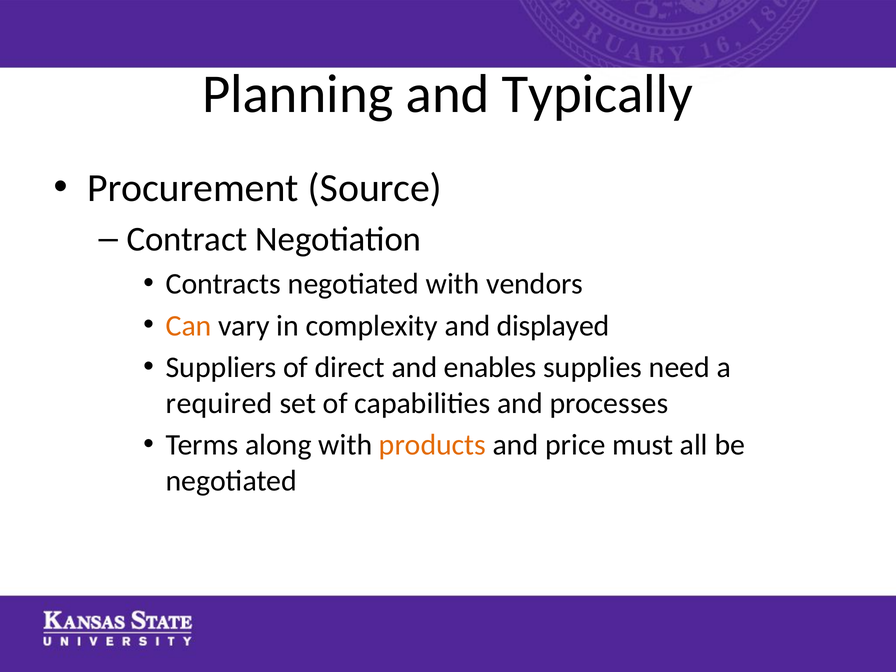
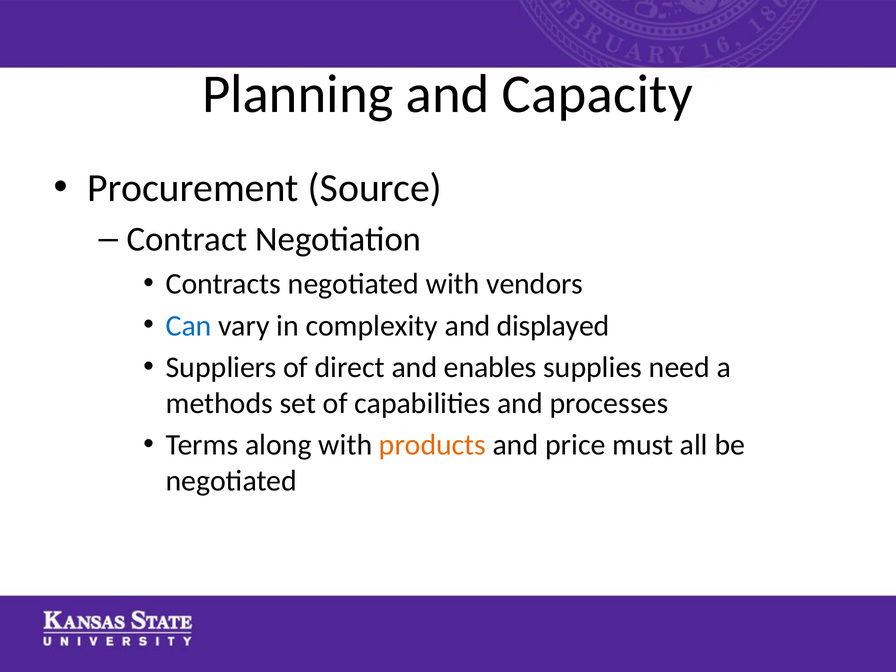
Typically: Typically -> Capacity
Can colour: orange -> blue
required: required -> methods
